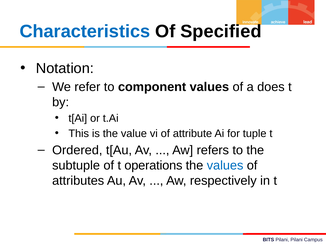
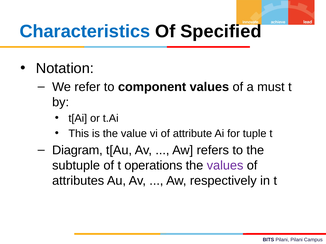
does: does -> must
Ordered: Ordered -> Diagram
values at (225, 166) colour: blue -> purple
